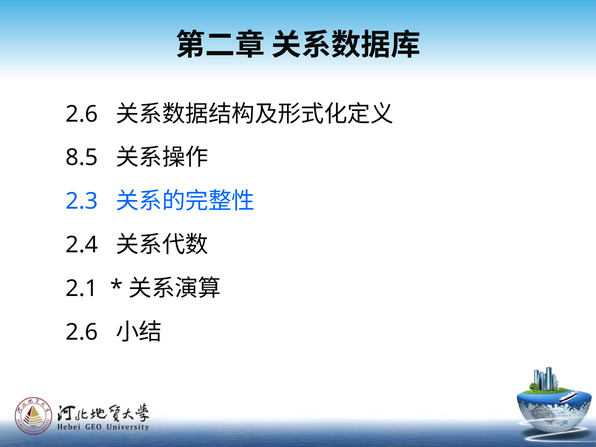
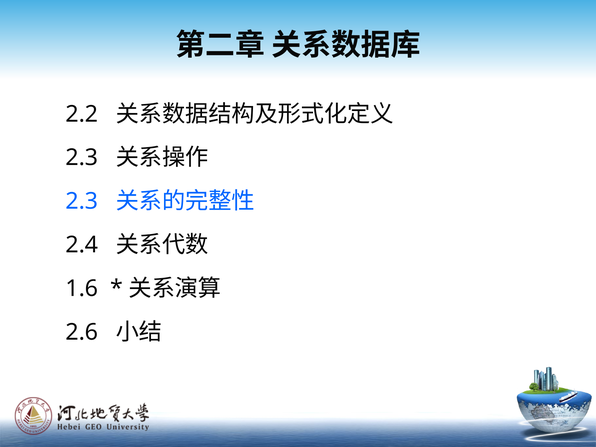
2.6 at (82, 114): 2.6 -> 2.2
8.5 at (82, 158): 8.5 -> 2.3
2.1: 2.1 -> 1.6
